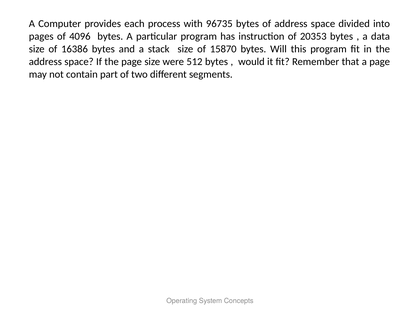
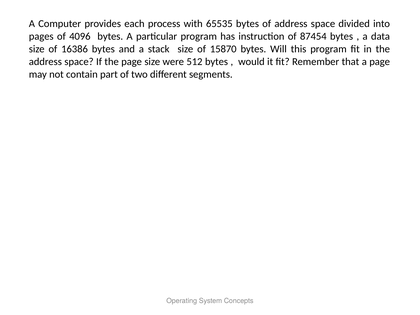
96735: 96735 -> 65535
20353: 20353 -> 87454
